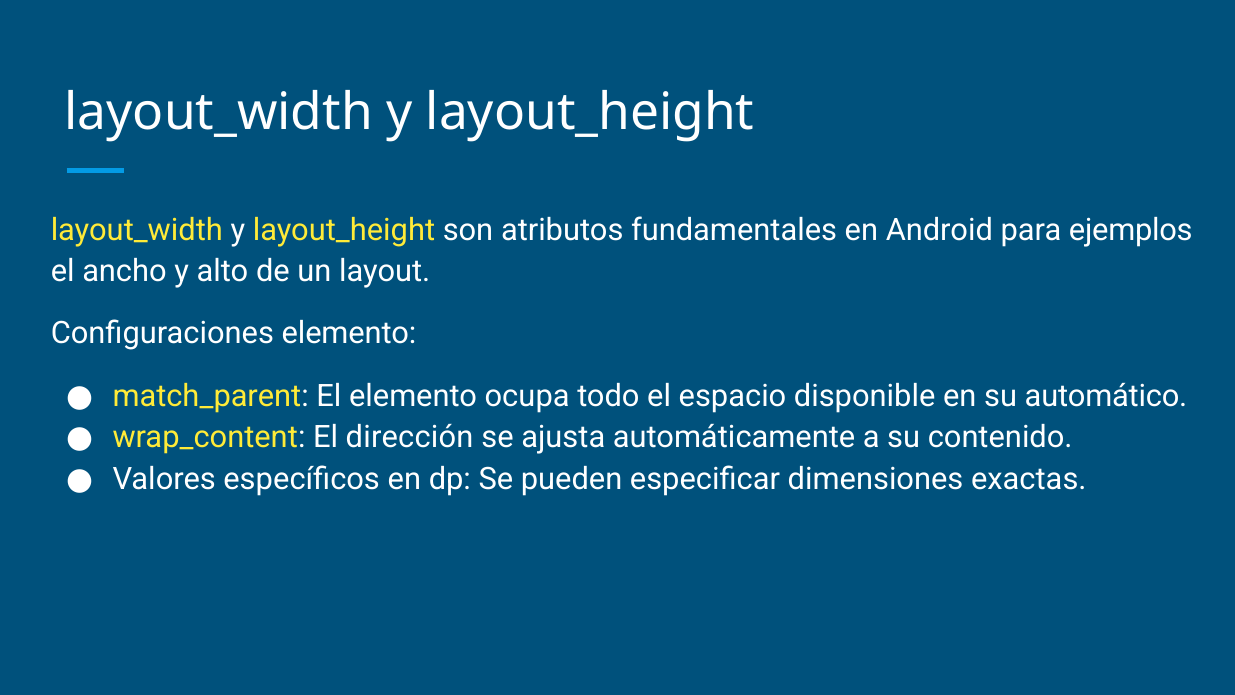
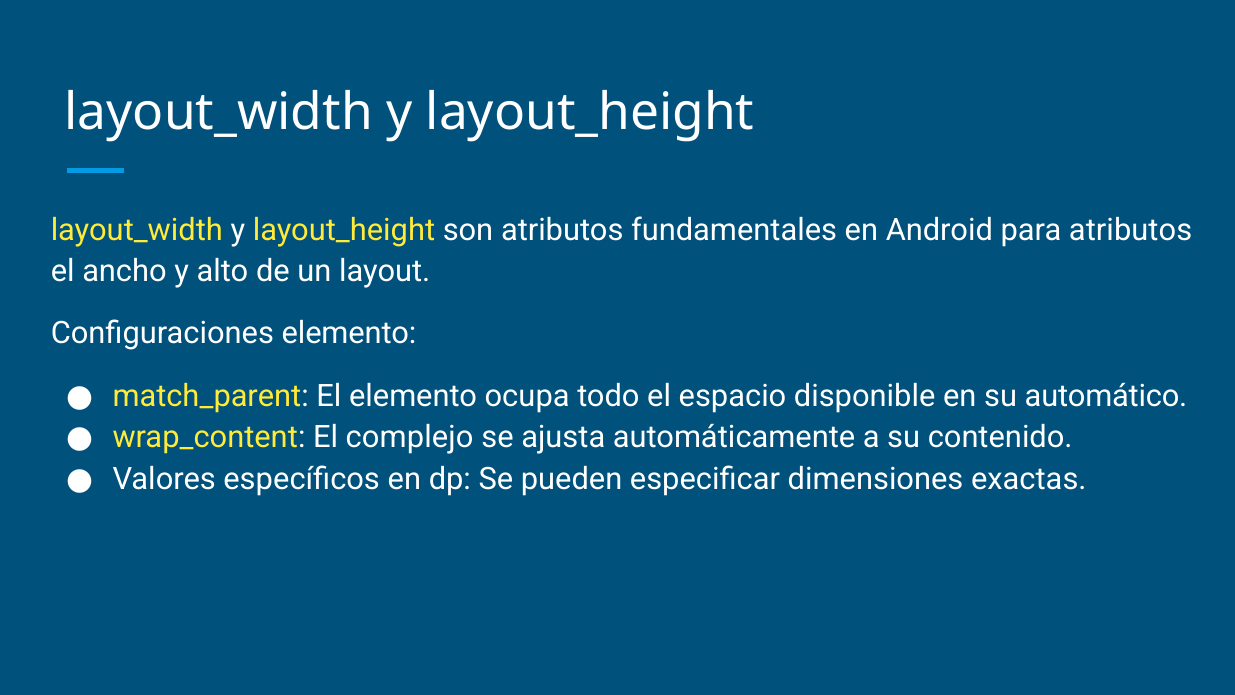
para ejemplos: ejemplos -> atributos
dirección: dirección -> complejo
